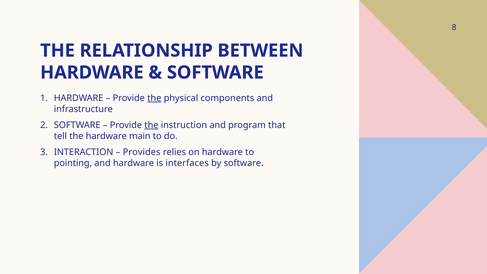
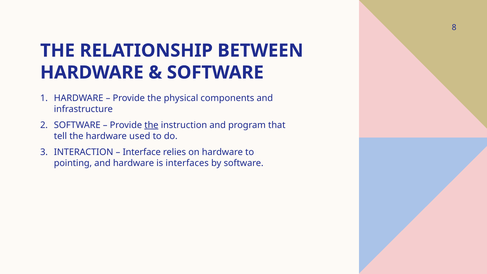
the at (154, 98) underline: present -> none
main: main -> used
Provides: Provides -> Interface
